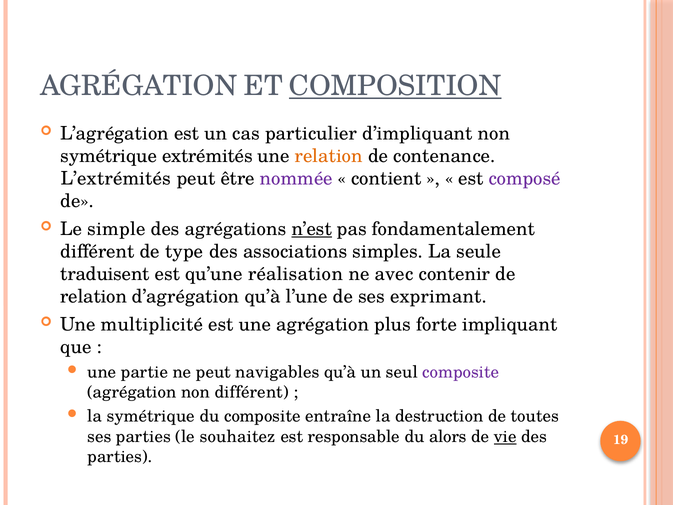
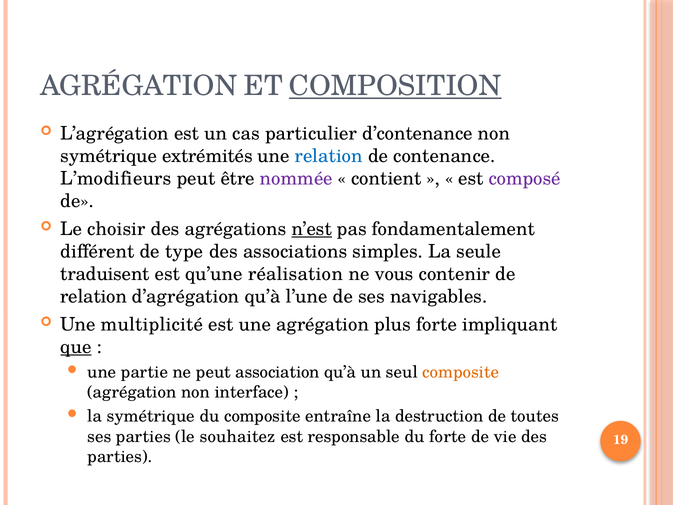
d’impliquant: d’impliquant -> d’contenance
relation at (329, 156) colour: orange -> blue
L’extrémités: L’extrémités -> L’modifieurs
simple: simple -> choisir
avec: avec -> vous
exprimant: exprimant -> navigables
que underline: none -> present
navigables: navigables -> association
composite at (461, 372) colour: purple -> orange
non différent: différent -> interface
du alors: alors -> forte
vie underline: present -> none
